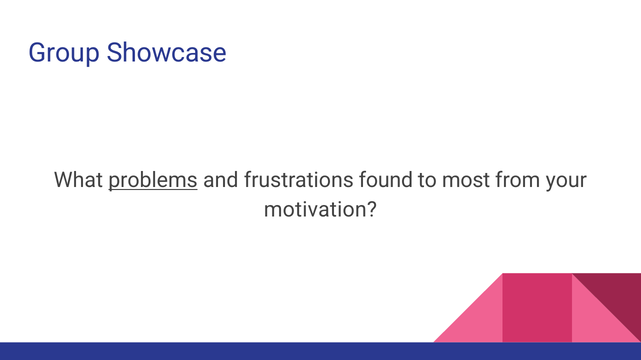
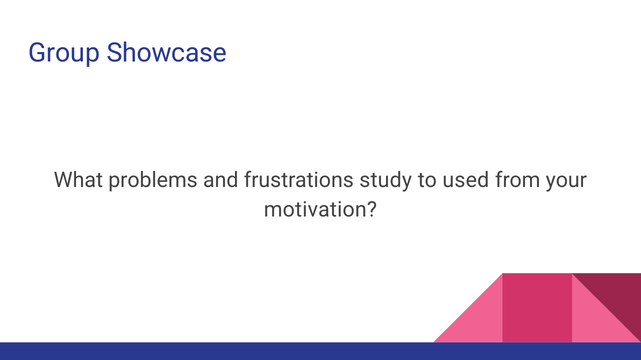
problems underline: present -> none
found: found -> study
most: most -> used
